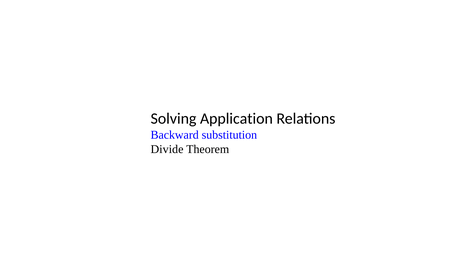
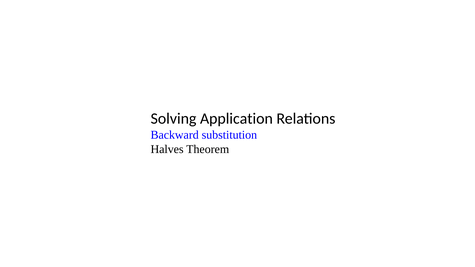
Divide: Divide -> Halves
